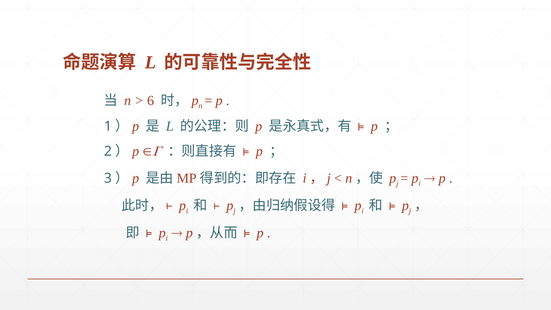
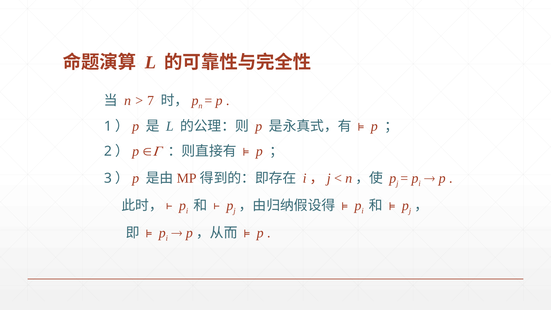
6: 6 -> 7
